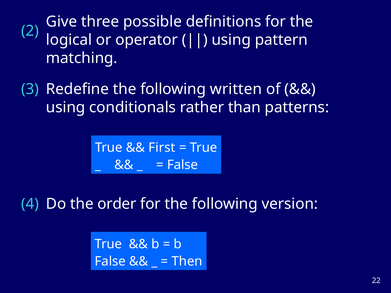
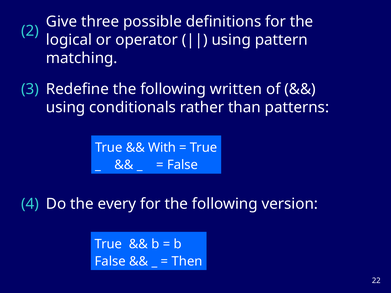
First: First -> With
order: order -> every
